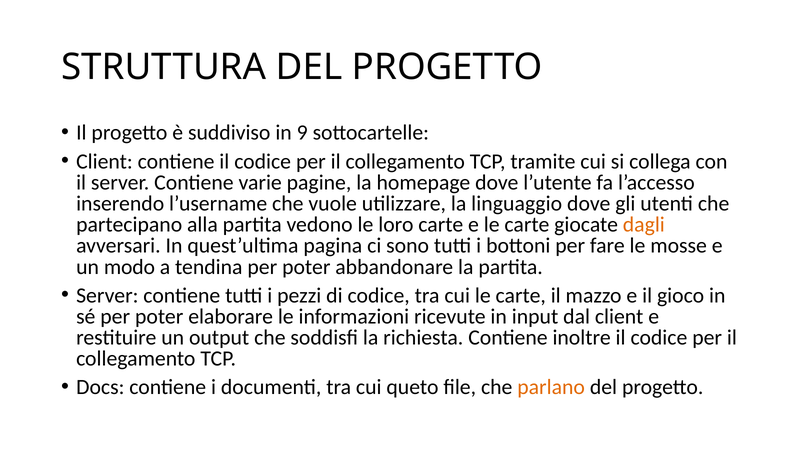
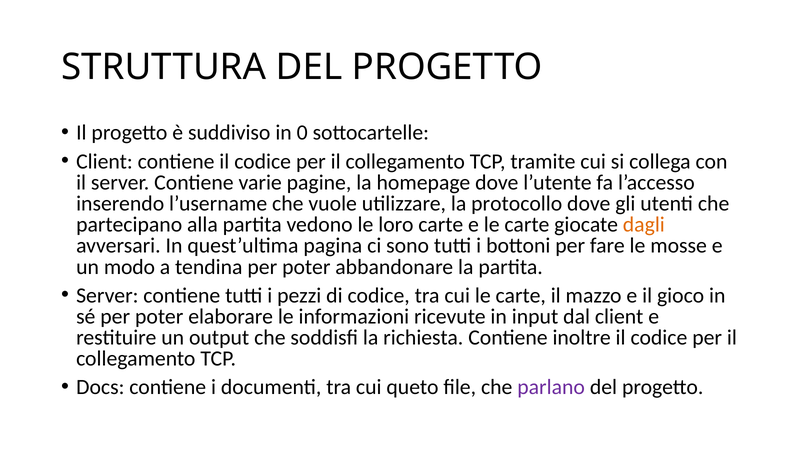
9: 9 -> 0
linguaggio: linguaggio -> protocollo
parlano colour: orange -> purple
